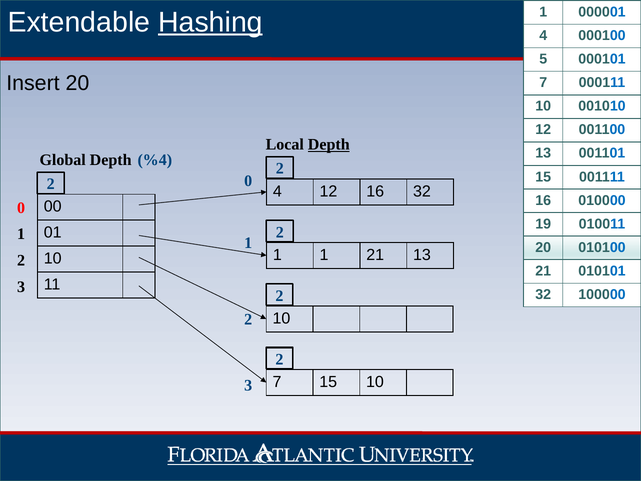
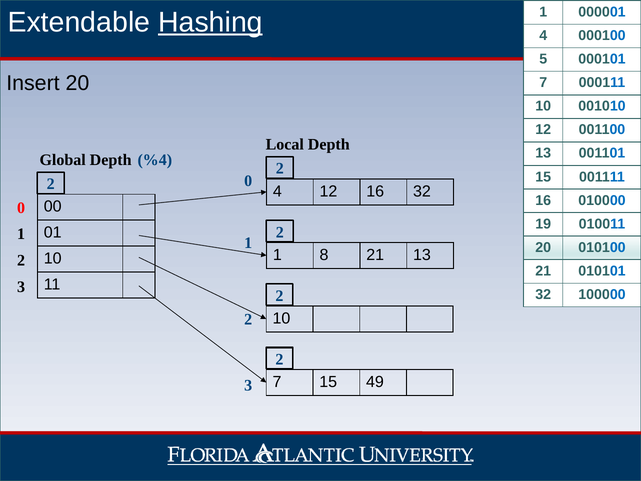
Depth at (329, 144) underline: present -> none
1 1: 1 -> 8
15 10: 10 -> 49
